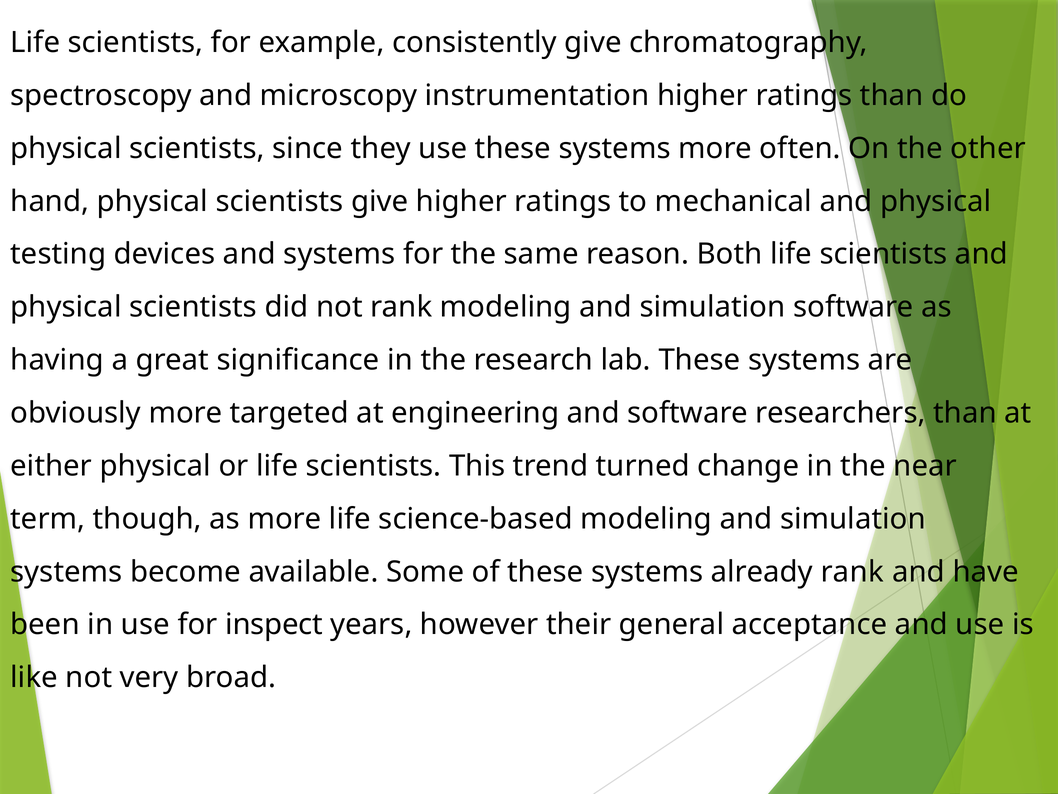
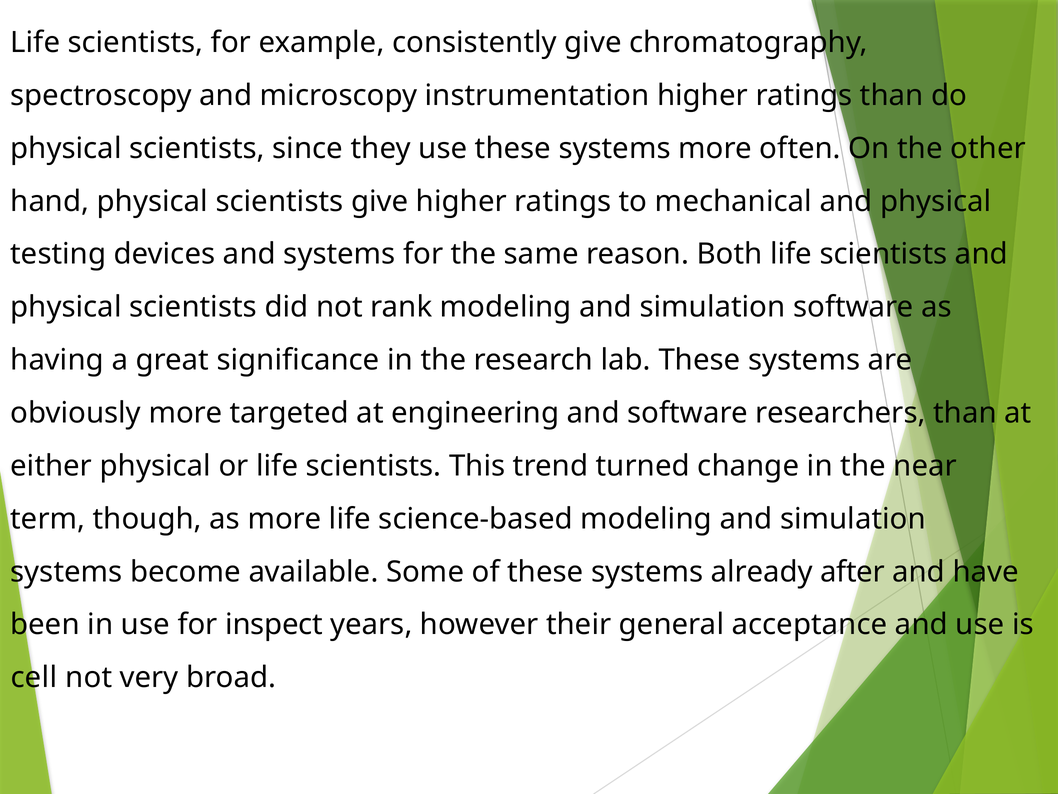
already rank: rank -> after
like: like -> cell
